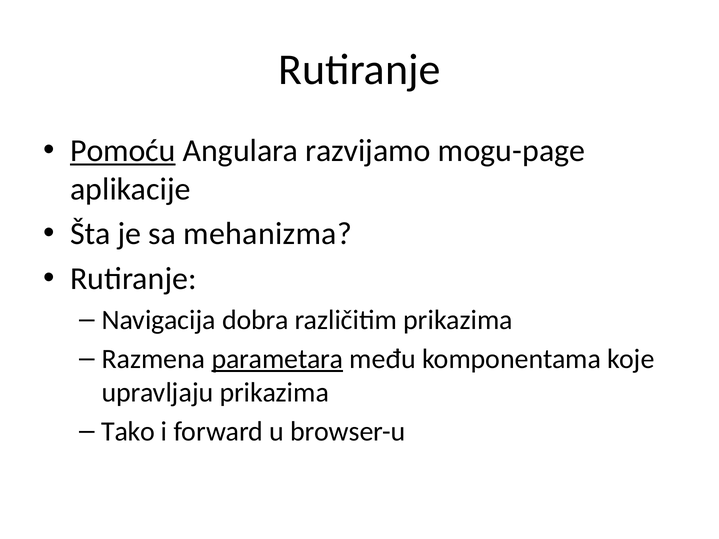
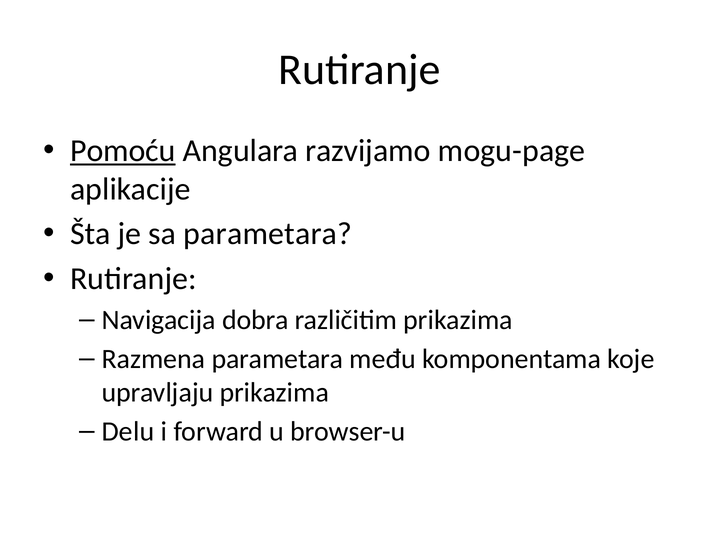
sa mehanizma: mehanizma -> parametara
parametara at (277, 359) underline: present -> none
Tako: Tako -> Delu
